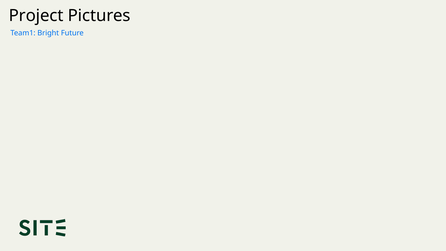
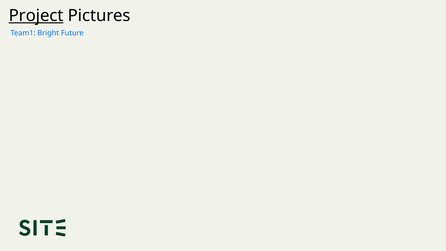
Project underline: none -> present
